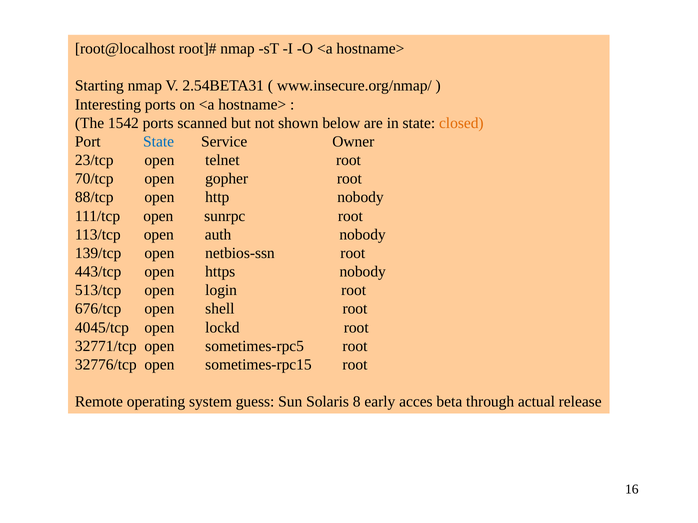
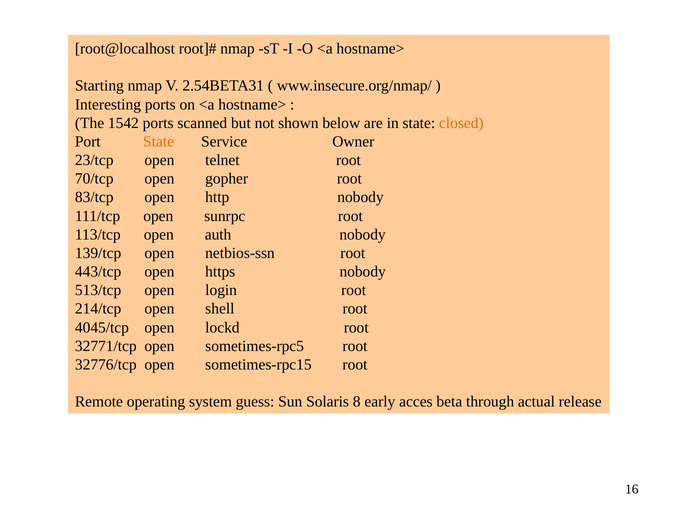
State at (159, 142) colour: blue -> orange
88/tcp: 88/tcp -> 83/tcp
676/tcp: 676/tcp -> 214/tcp
